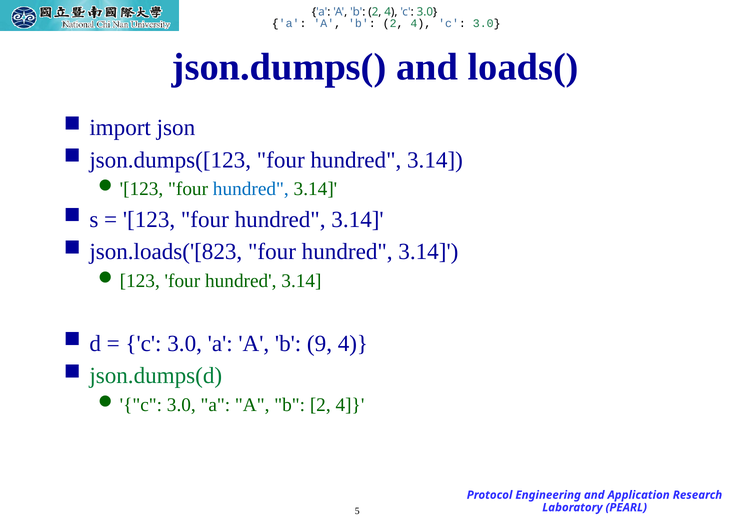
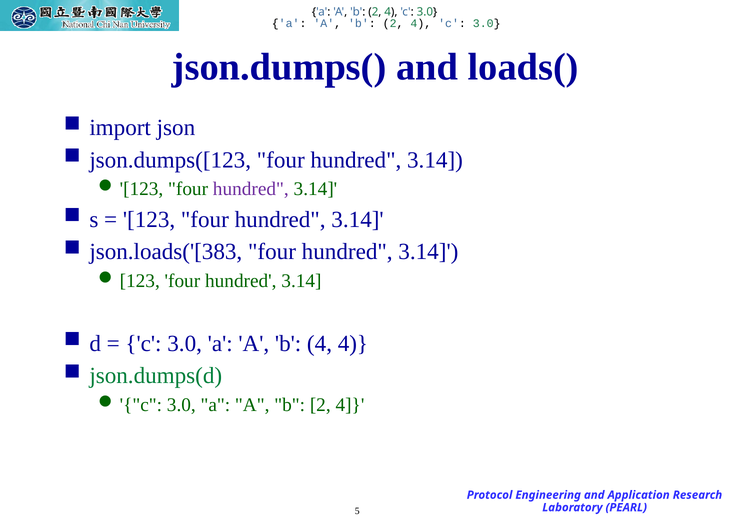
hundred at (251, 189) colour: blue -> purple
json.loads('[823: json.loads('[823 -> json.loads('[383
b 9: 9 -> 4
